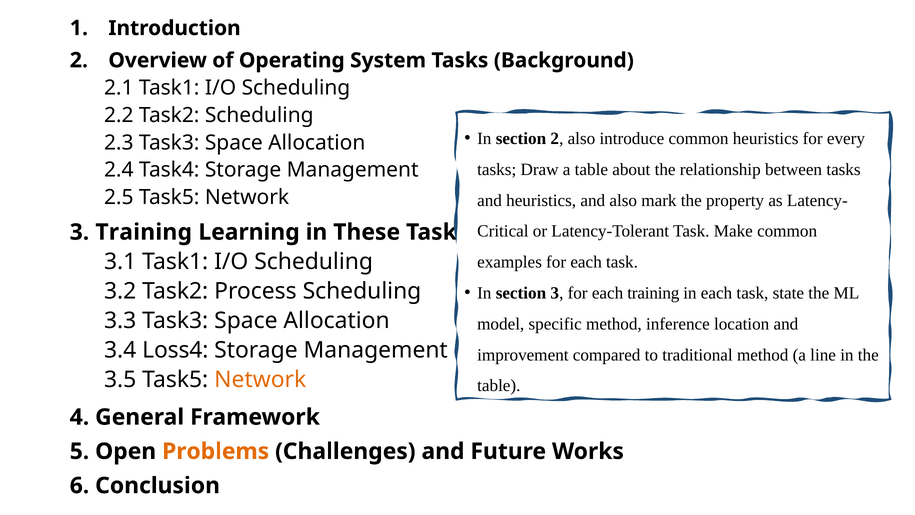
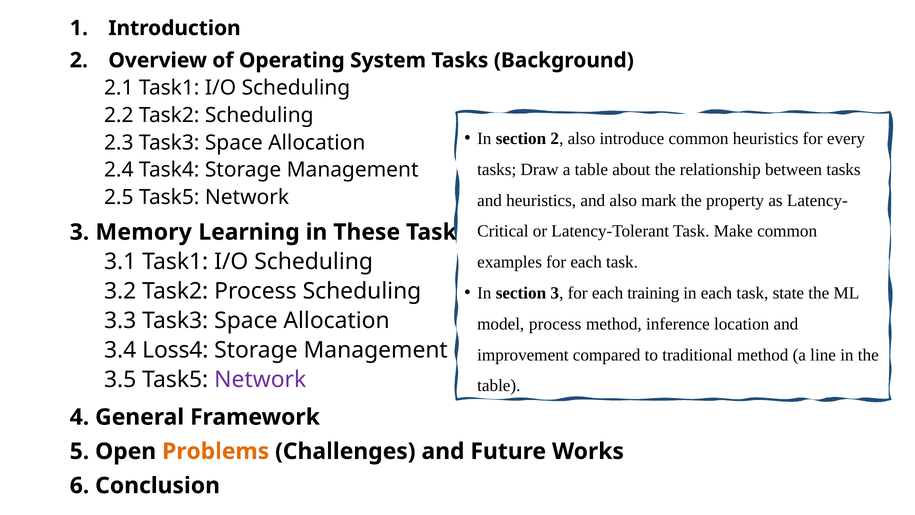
3 Training: Training -> Memory
model specific: specific -> process
Network at (260, 379) colour: orange -> purple
